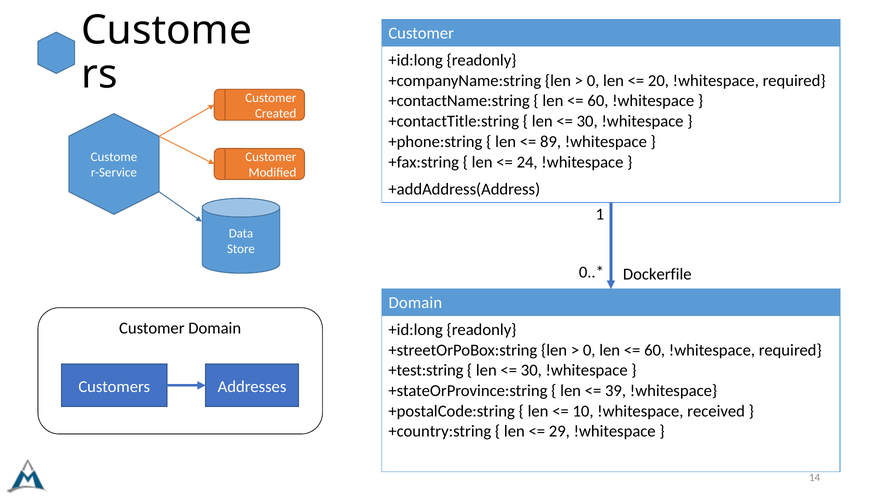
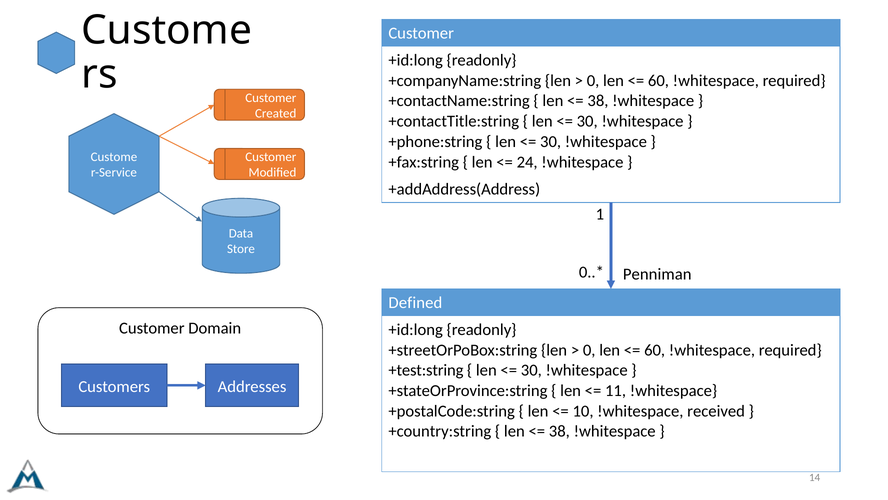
20 at (658, 81): 20 -> 60
60 at (598, 101): 60 -> 38
89 at (551, 142): 89 -> 30
Dockerfile: Dockerfile -> Penniman
Domain at (415, 302): Domain -> Defined
39: 39 -> 11
29 at (559, 431): 29 -> 38
